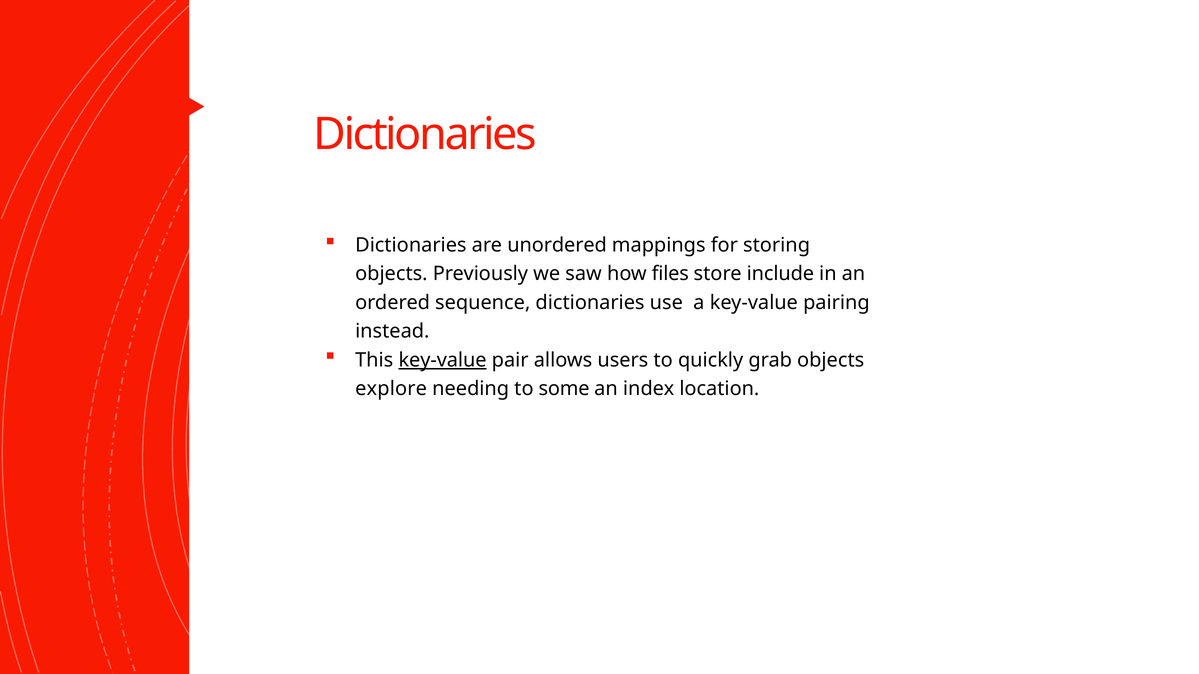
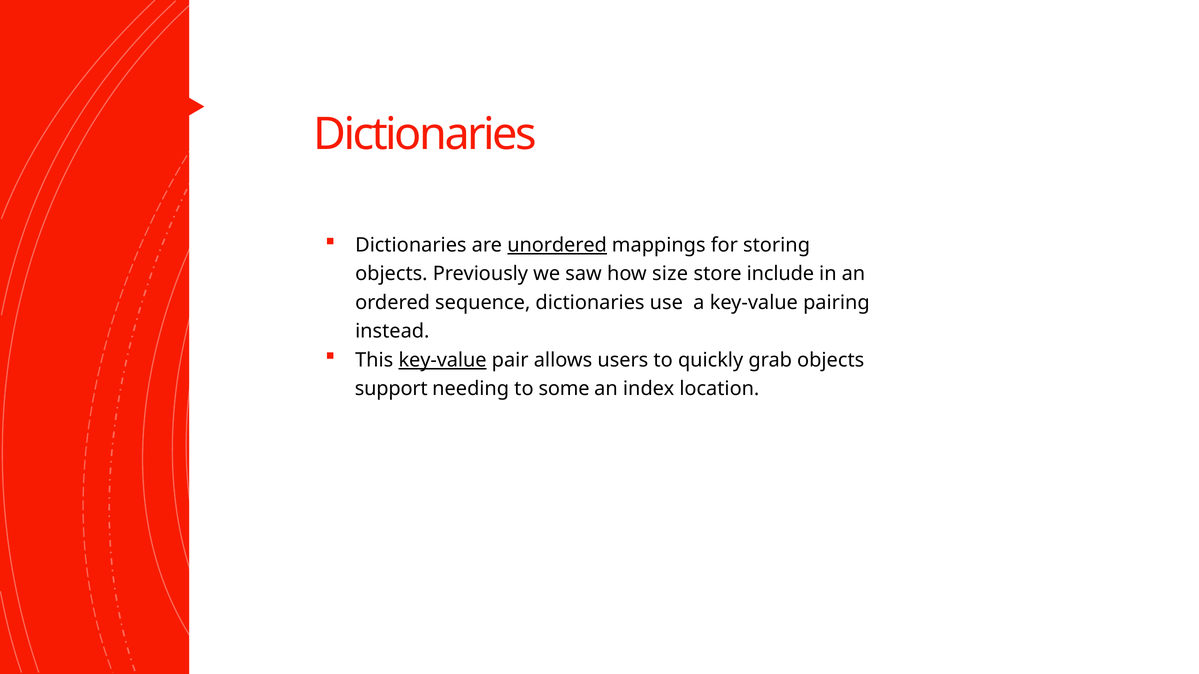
unordered underline: none -> present
files: files -> size
explore: explore -> support
